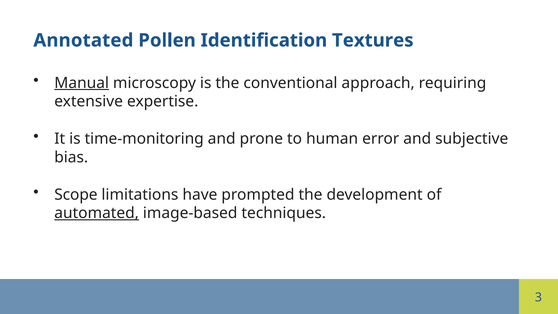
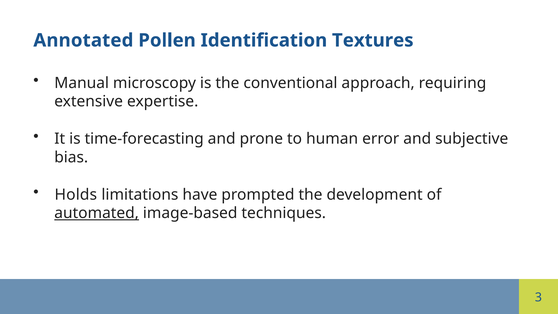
Manual underline: present -> none
time-monitoring: time-monitoring -> time-forecasting
Scope: Scope -> Holds
